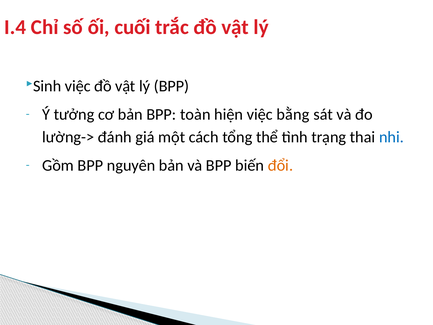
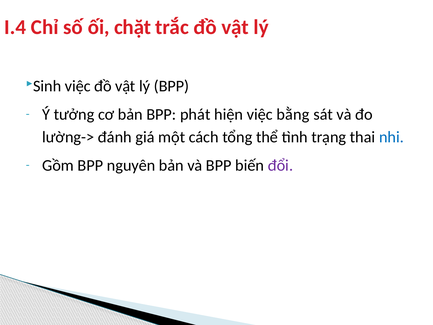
cuối: cuối -> chặt
toàn: toàn -> phát
đổi colour: orange -> purple
